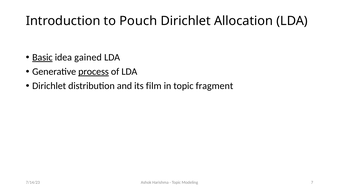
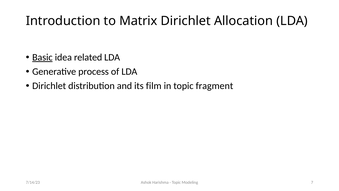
Pouch: Pouch -> Matrix
gained: gained -> related
process underline: present -> none
